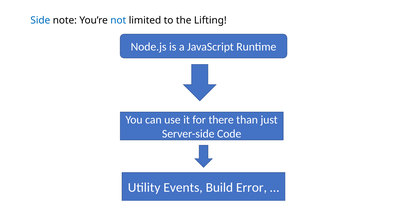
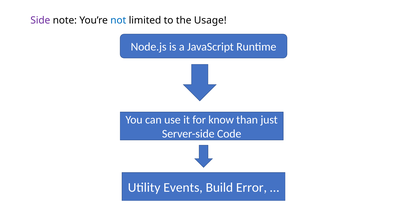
Side colour: blue -> purple
Lifting: Lifting -> Usage
there: there -> know
